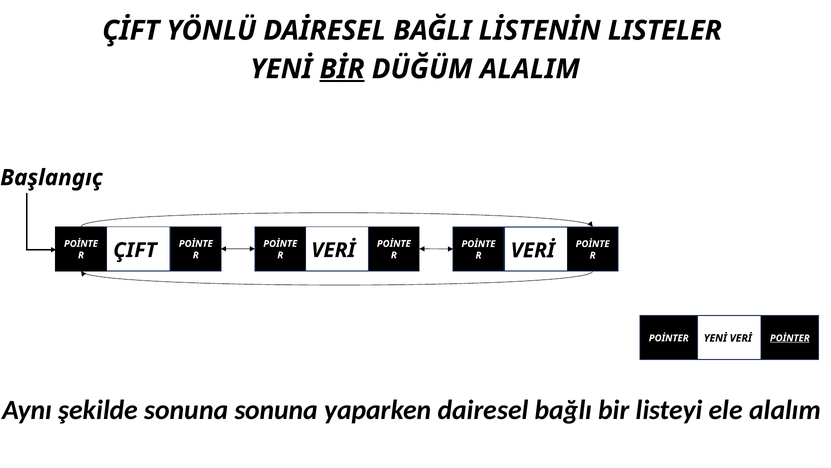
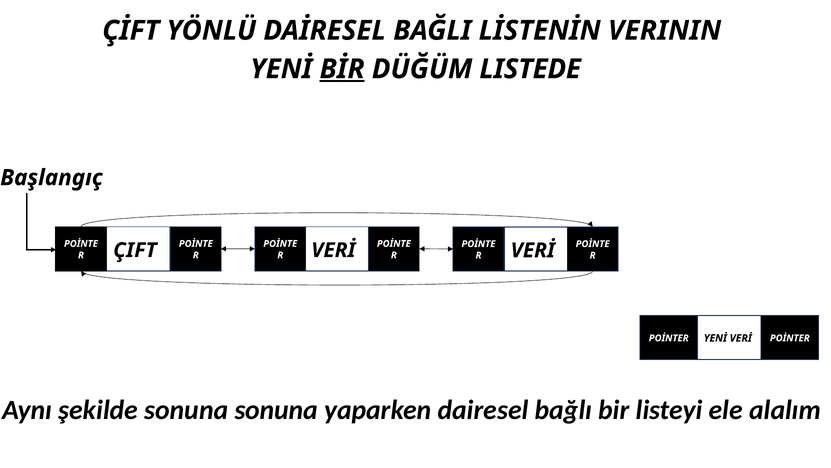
LISTELER: LISTELER -> VERININ
ALALIM: ALALIM -> LISTEDE
POİNTER at (790, 338) underline: present -> none
